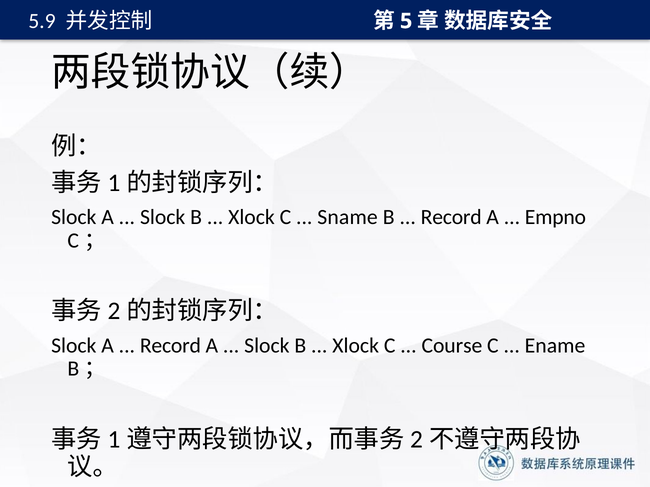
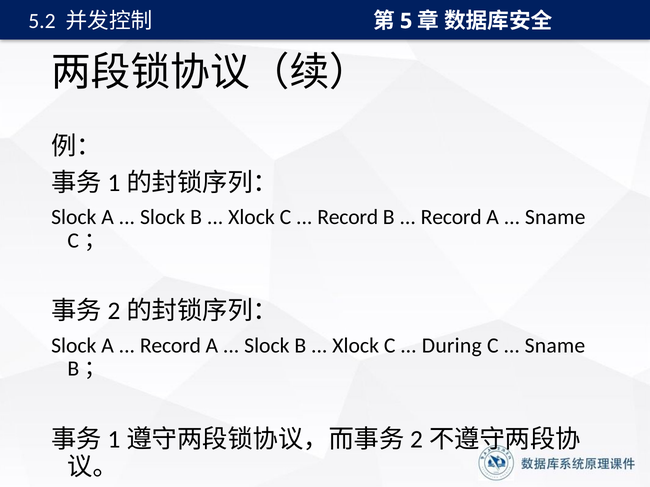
5.9: 5.9 -> 5.2
Sname at (348, 217): Sname -> Record
Empno at (555, 217): Empno -> Sname
Course: Course -> During
Ename at (555, 346): Ename -> Sname
